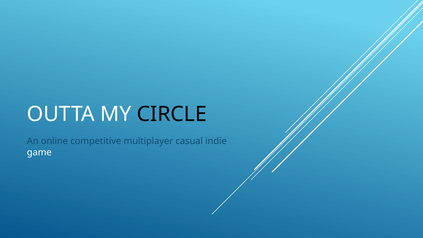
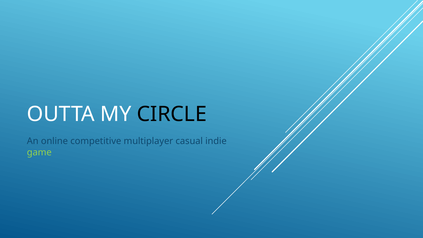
game colour: white -> light green
